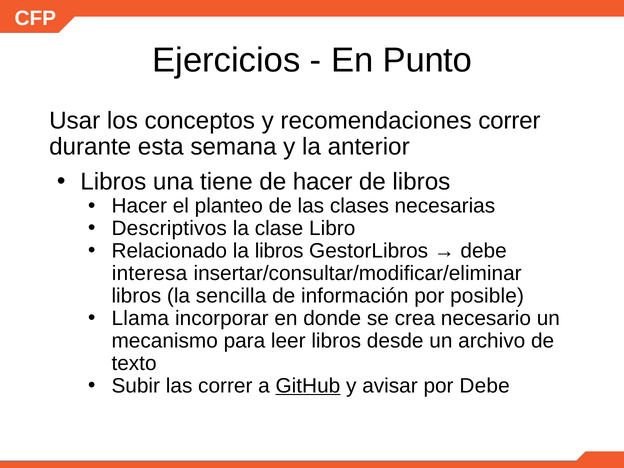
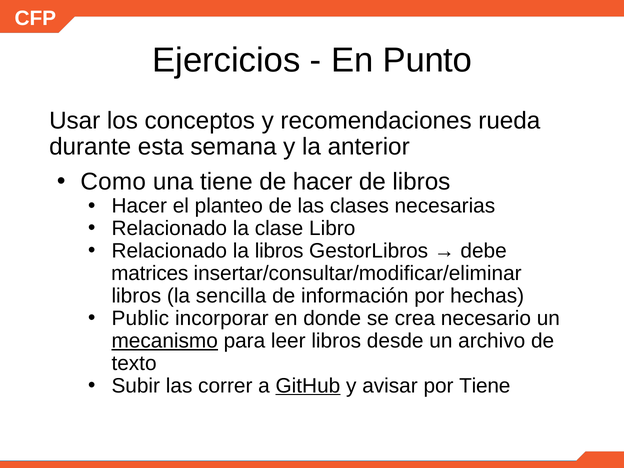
recomendaciones correr: correr -> rueda
Libros at (113, 182): Libros -> Como
Descriptivos at (169, 228): Descriptivos -> Relacionado
interesa: interesa -> matrices
posible: posible -> hechas
Llama: Llama -> Public
mecanismo underline: none -> present
por Debe: Debe -> Tiene
